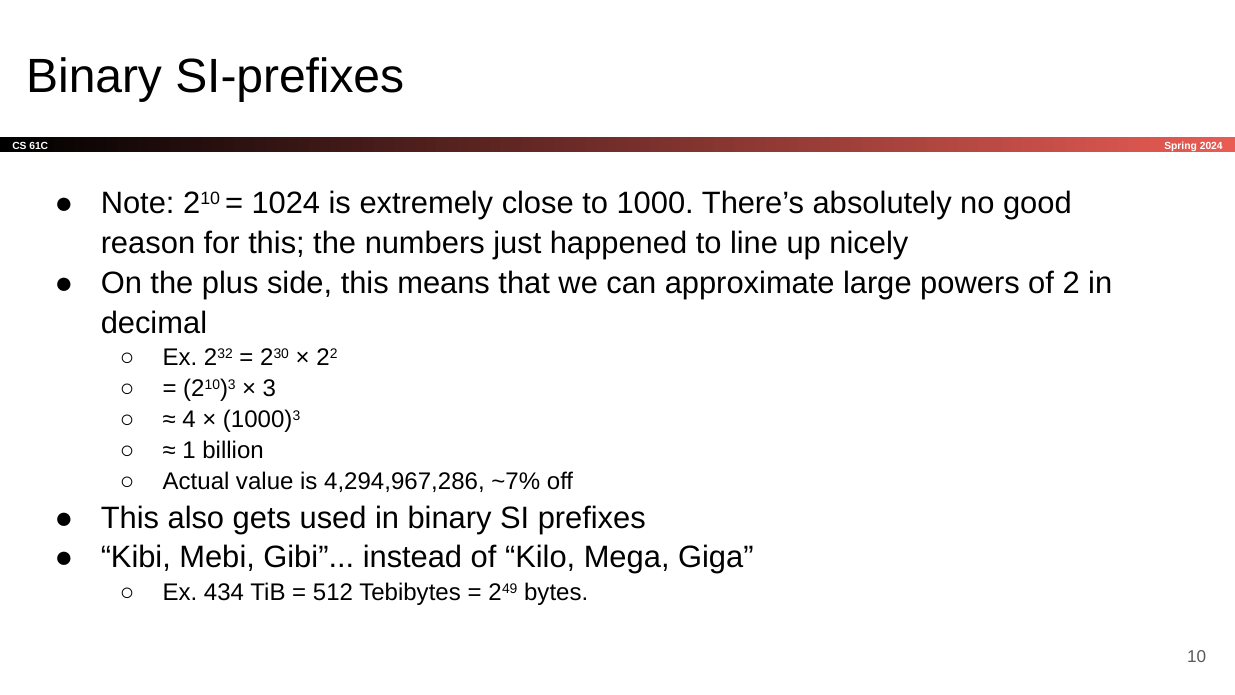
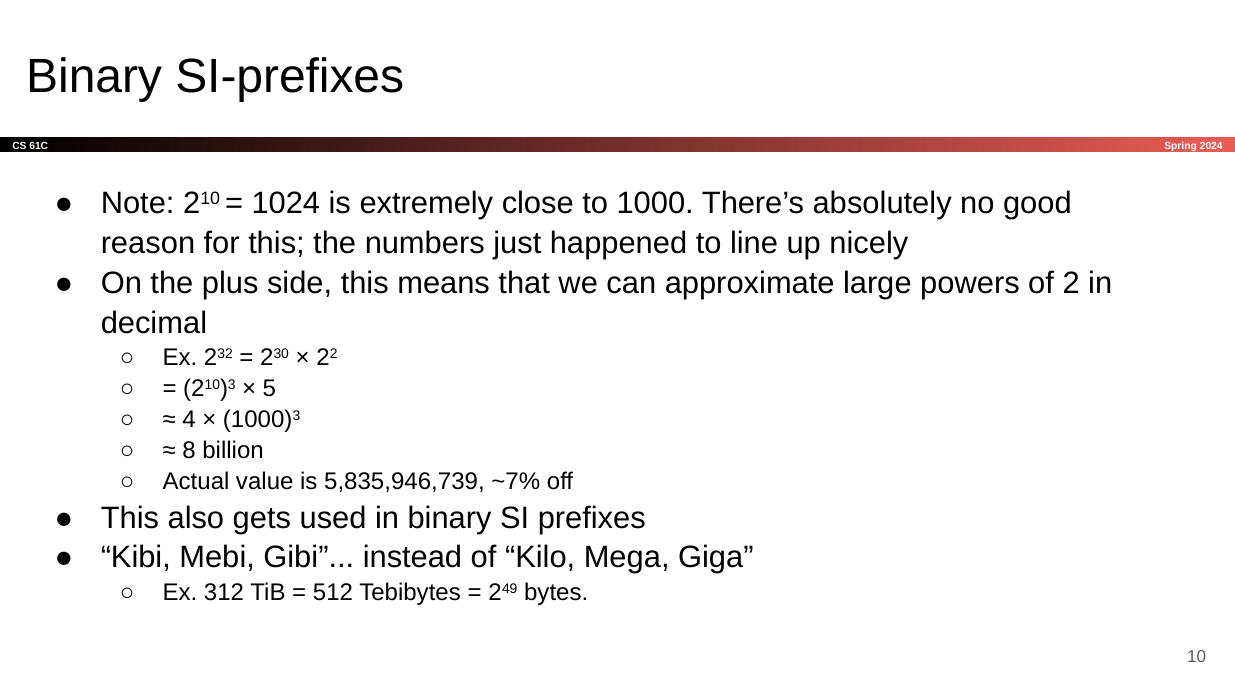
3: 3 -> 5
1: 1 -> 8
4,294,967,286: 4,294,967,286 -> 5,835,946,739
434: 434 -> 312
